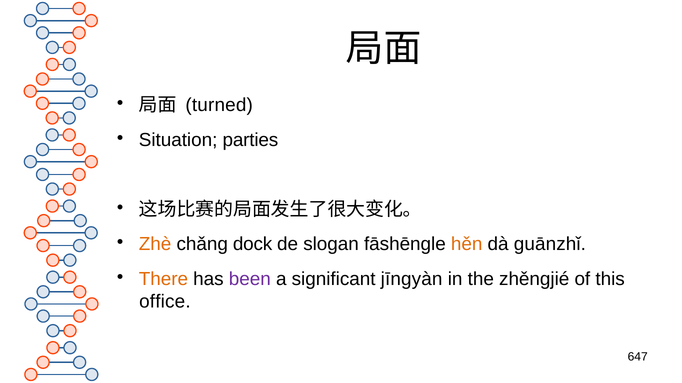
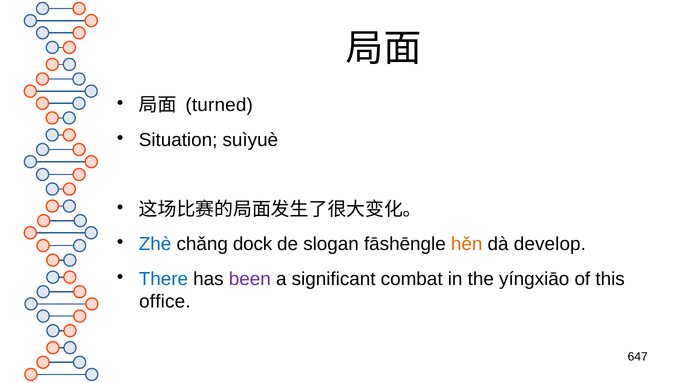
parties: parties -> suìyuè
Zhè colour: orange -> blue
guānzhǐ: guānzhǐ -> develop
There colour: orange -> blue
jīngyàn: jīngyàn -> combat
zhěngjié: zhěngjié -> yíngxiāo
